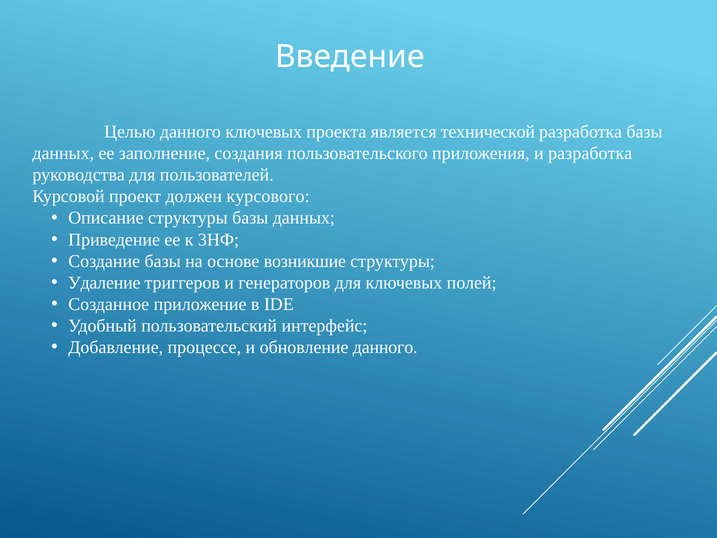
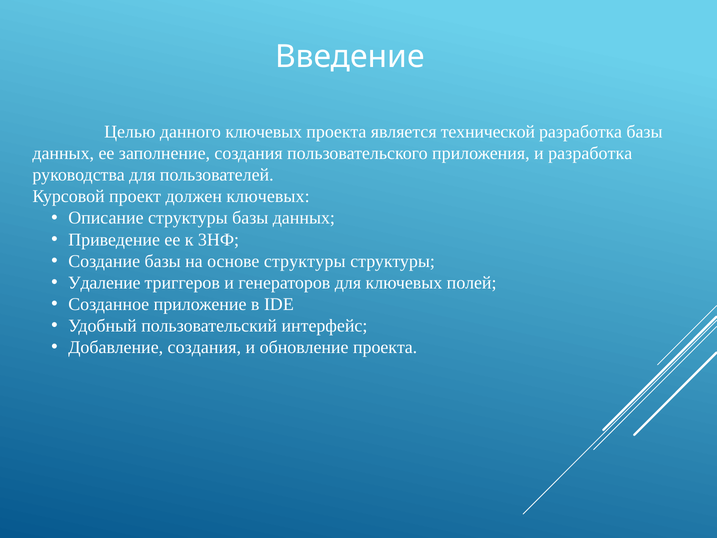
должен курсового: курсового -> ключевых
основе возникшие: возникшие -> структуры
Добавление процессе: процессе -> создания
обновление данного: данного -> проекта
